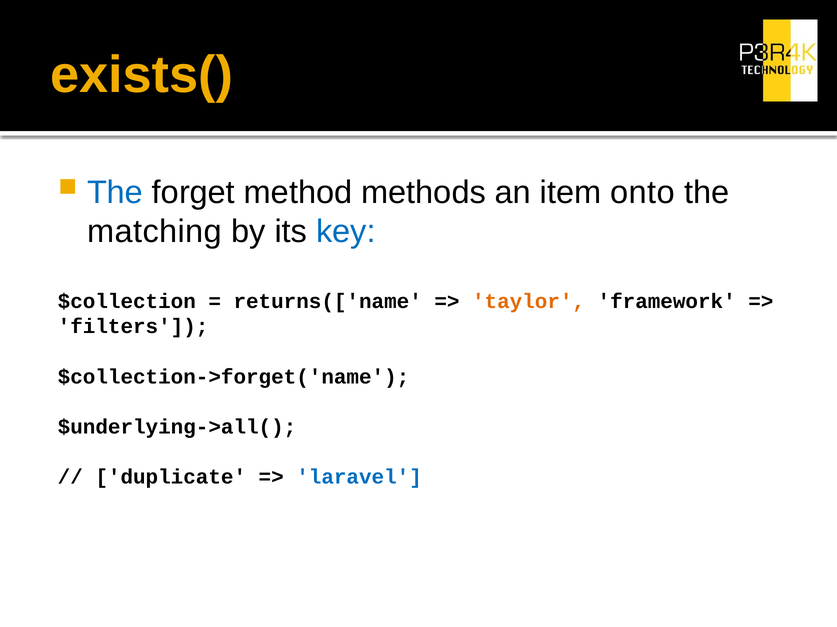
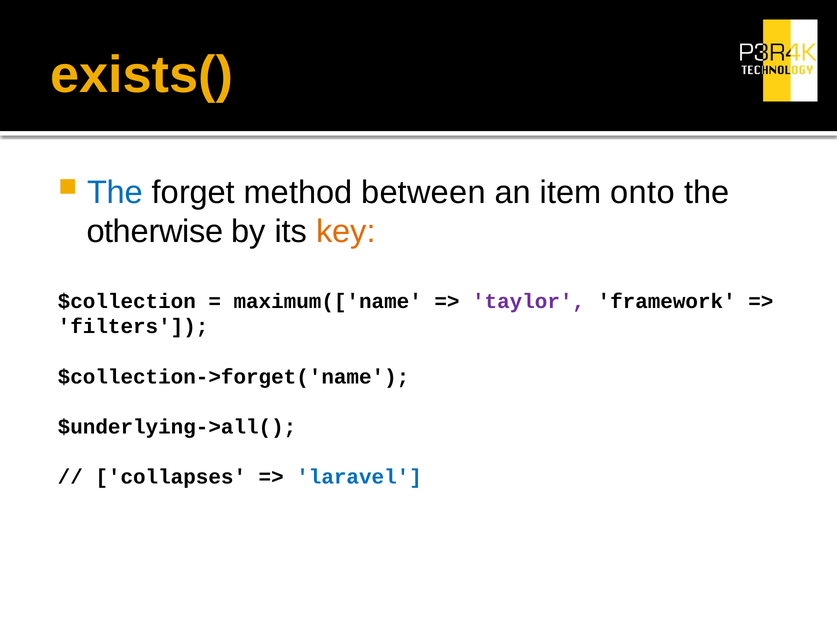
methods: methods -> between
matching: matching -> otherwise
key colour: blue -> orange
returns(['name: returns(['name -> maximum(['name
taylor colour: orange -> purple
duplicate: duplicate -> collapses
